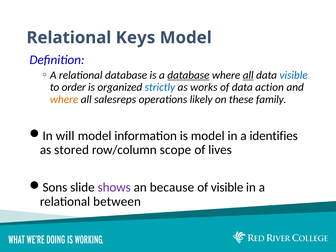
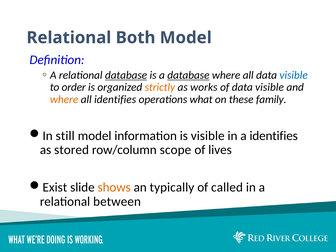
Keys: Keys -> Both
database at (126, 75) underline: none -> present
all at (248, 75) underline: present -> none
strictly colour: blue -> orange
of data action: action -> visible
all salesreps: salesreps -> identifies
likely: likely -> what
will: will -> still
is model: model -> visible
Sons: Sons -> Exist
shows colour: purple -> orange
because: because -> typically
of visible: visible -> called
